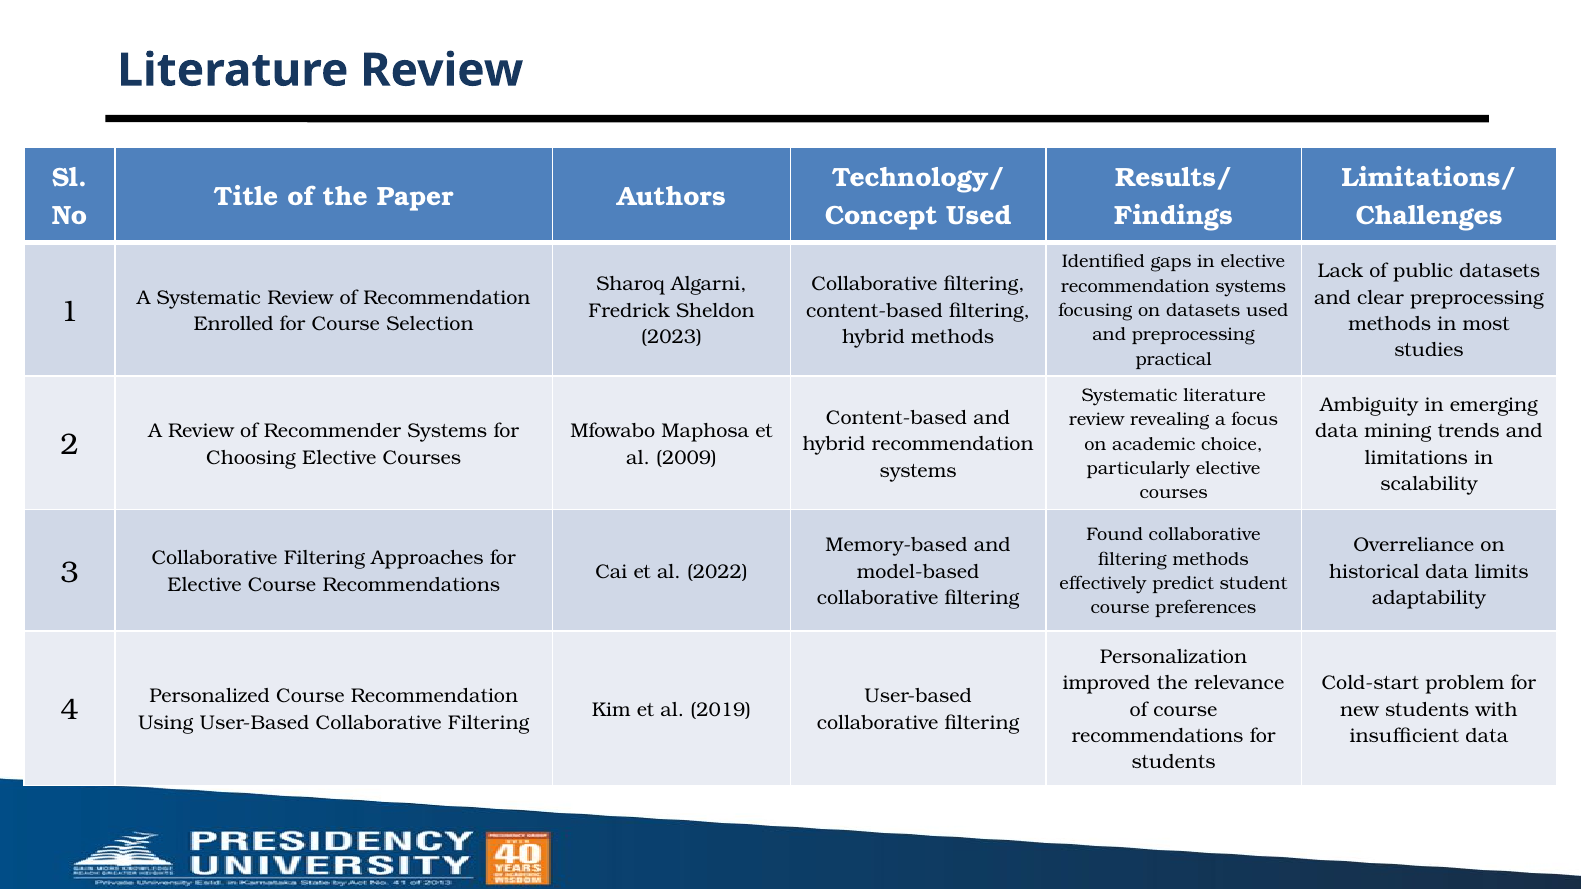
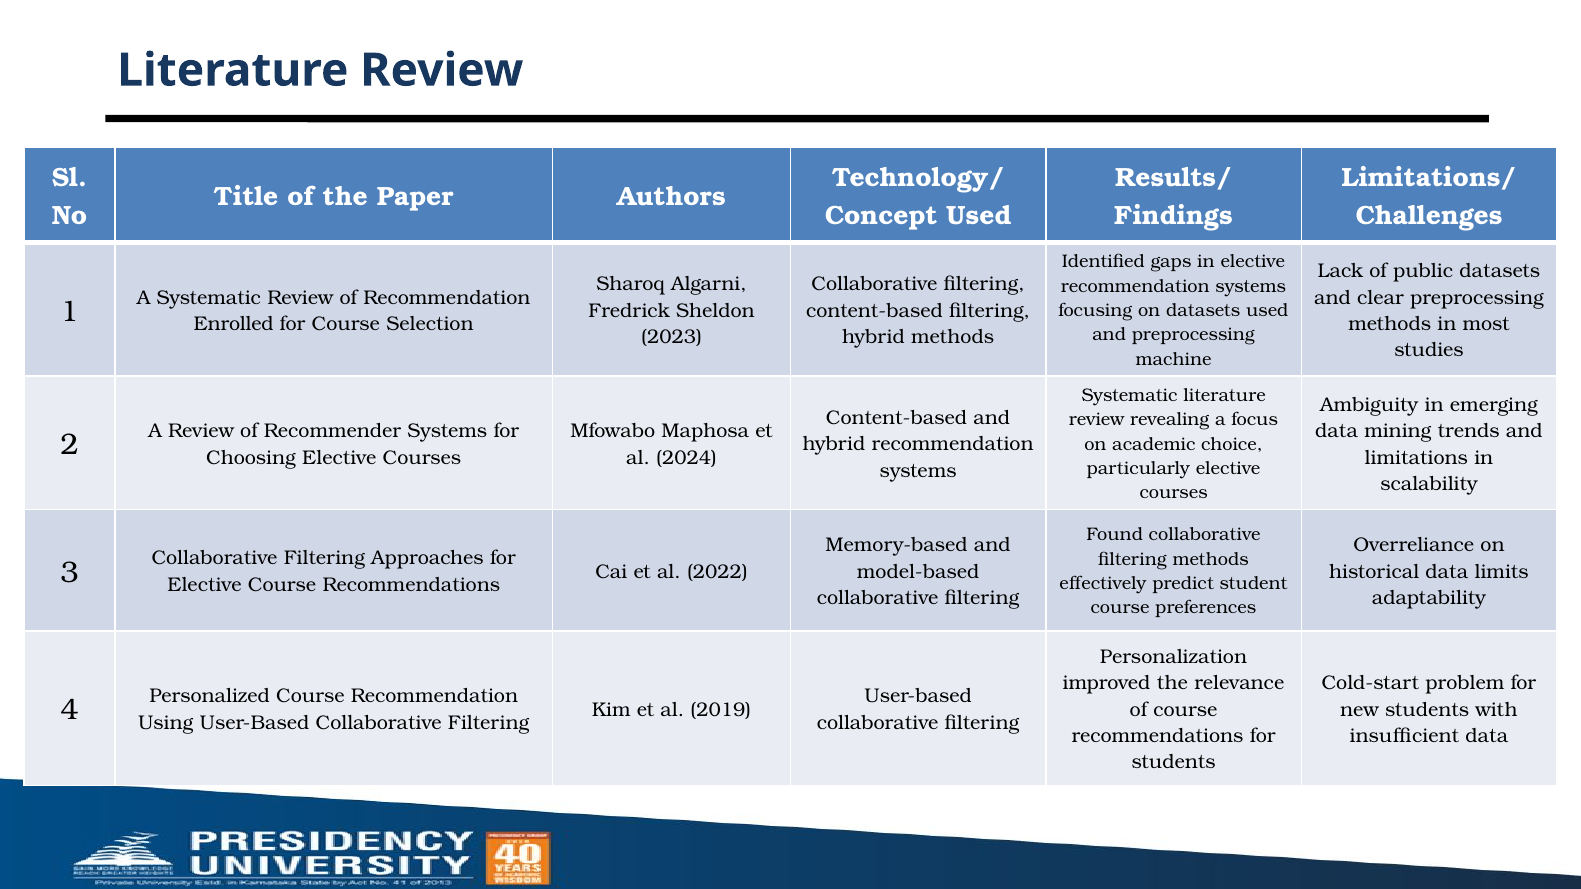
practical: practical -> machine
2009: 2009 -> 2024
